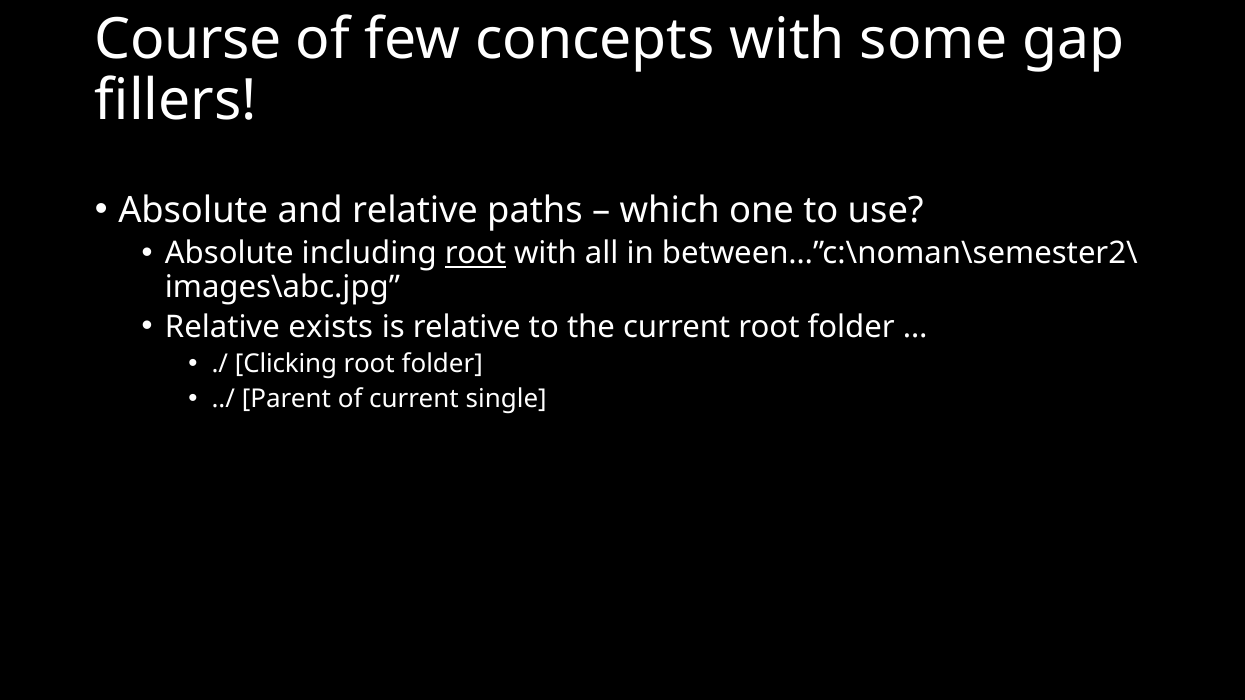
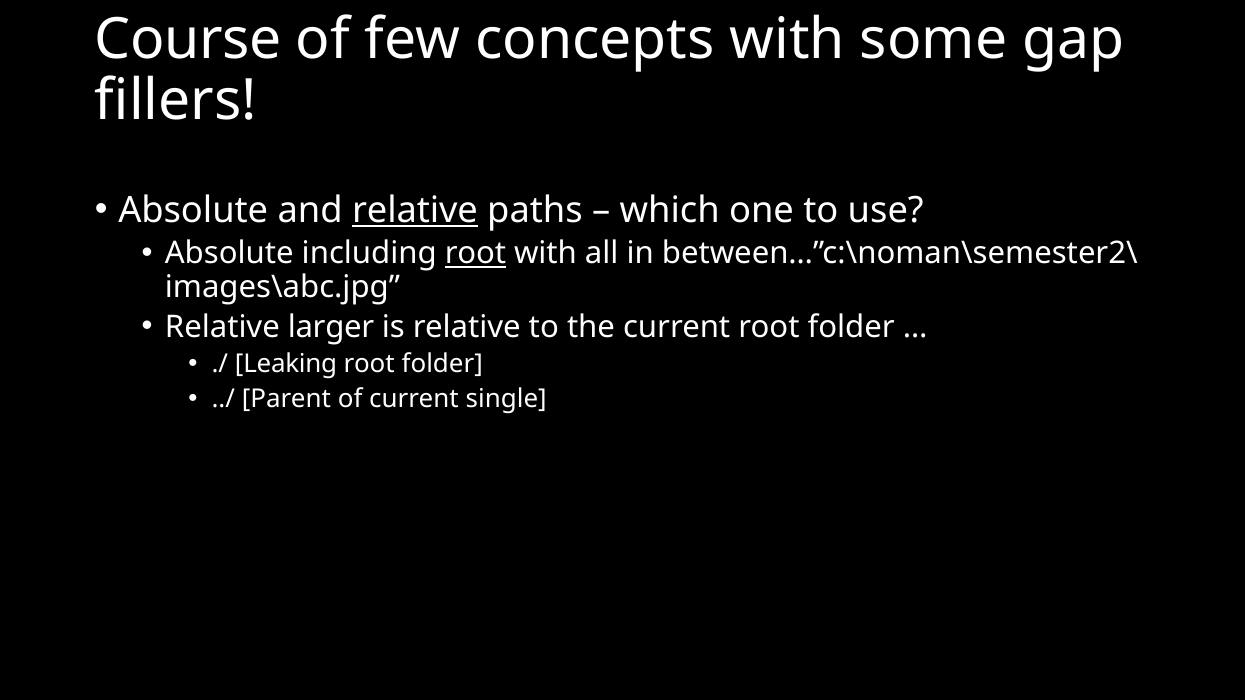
relative at (415, 210) underline: none -> present
exists: exists -> larger
Clicking: Clicking -> Leaking
